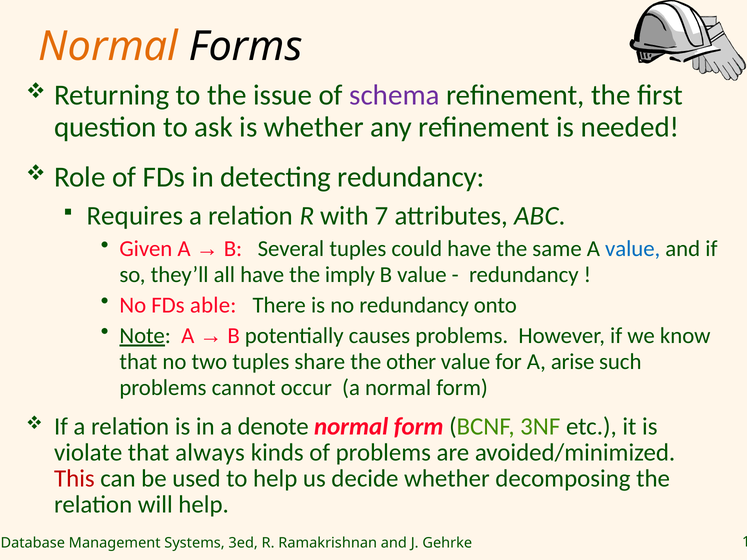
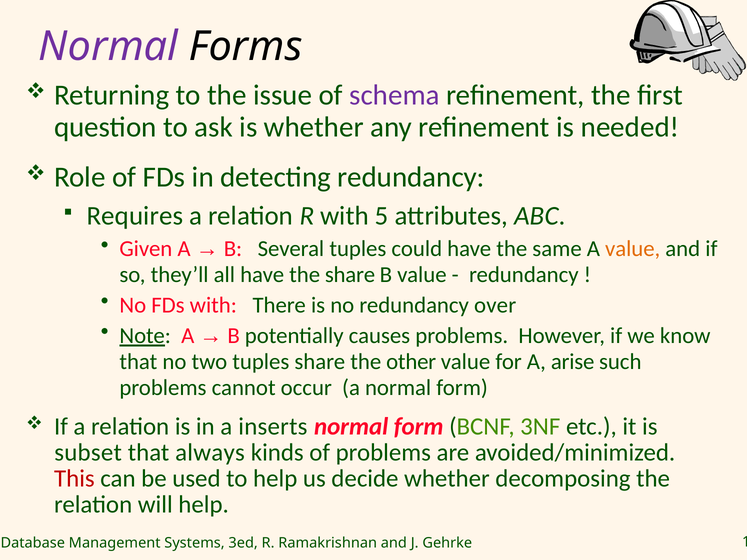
Normal at (108, 46) colour: orange -> purple
7: 7 -> 5
value at (633, 249) colour: blue -> orange
the imply: imply -> share
FDs able: able -> with
onto: onto -> over
denote: denote -> inserts
violate: violate -> subset
